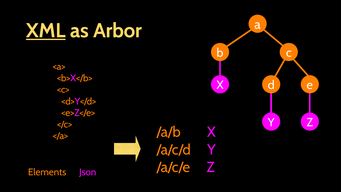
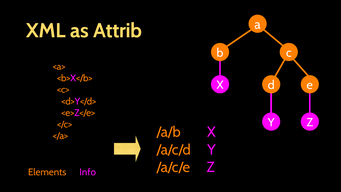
XML underline: present -> none
Arbor: Arbor -> Attrib
Json: Json -> Info
